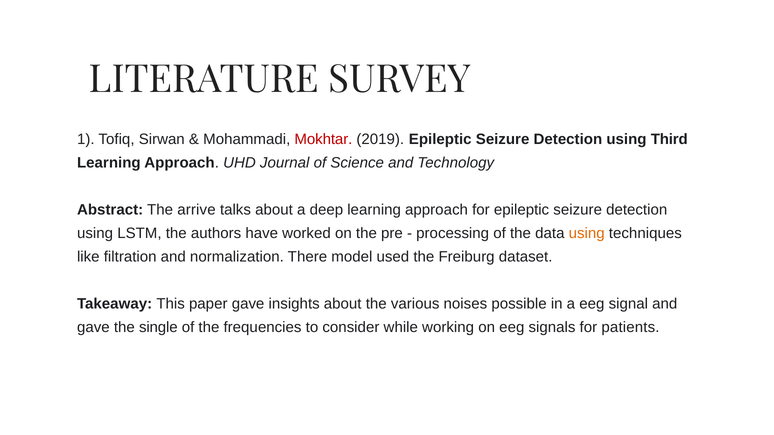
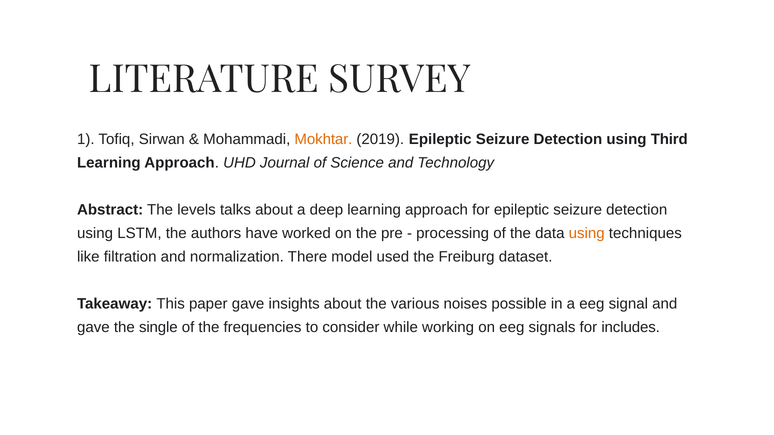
Mokhtar colour: red -> orange
arrive: arrive -> levels
patients: patients -> includes
